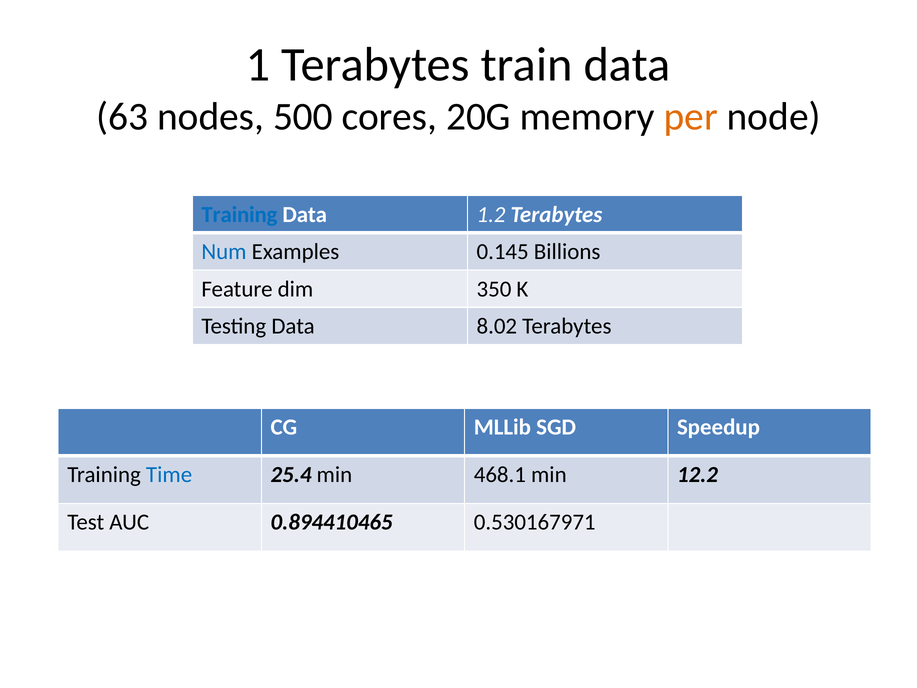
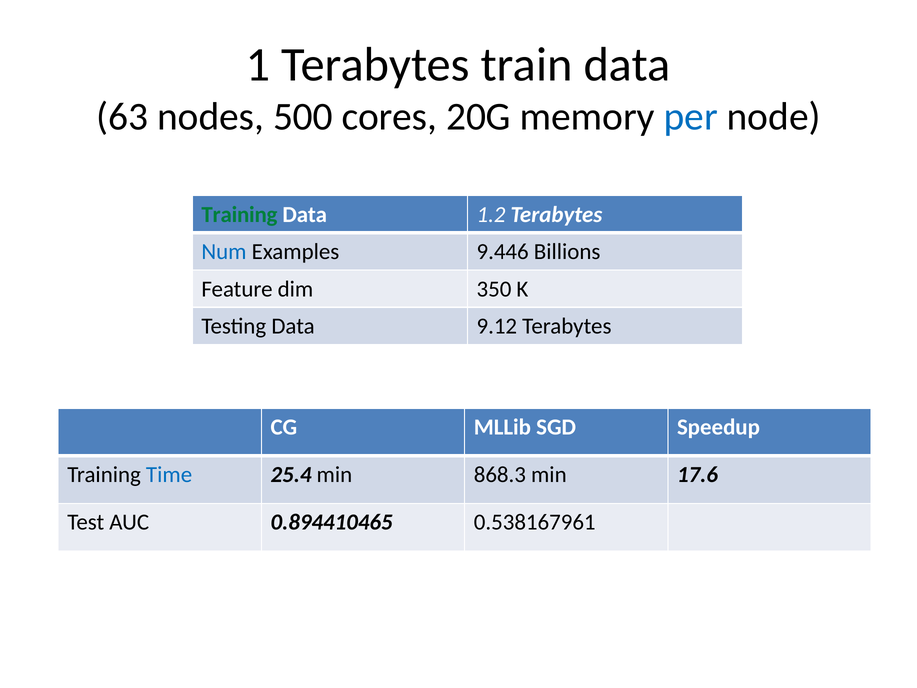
per colour: orange -> blue
Training at (239, 214) colour: blue -> green
0.145: 0.145 -> 9.446
8.02: 8.02 -> 9.12
468.1: 468.1 -> 868.3
12.2: 12.2 -> 17.6
0.530167971: 0.530167971 -> 0.538167961
